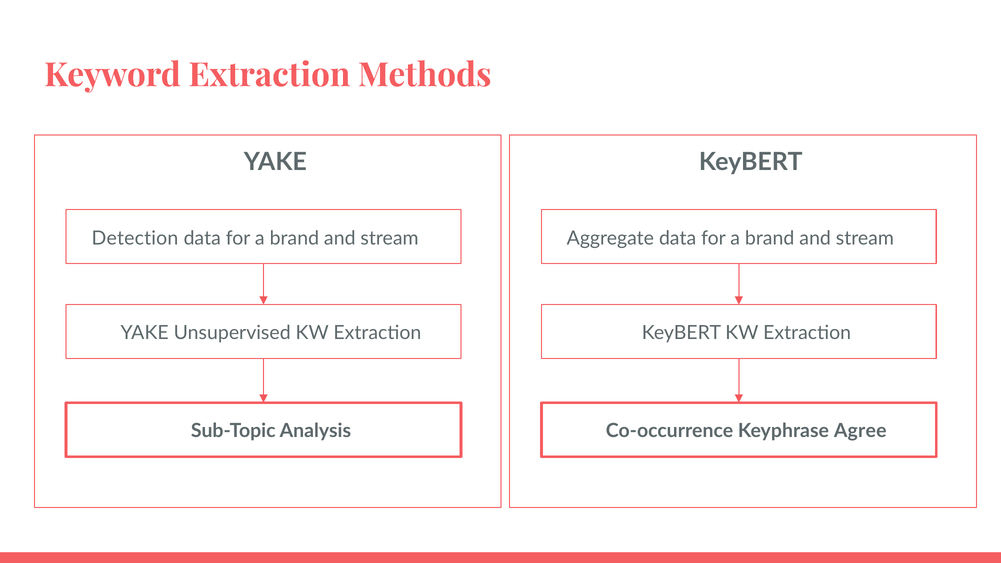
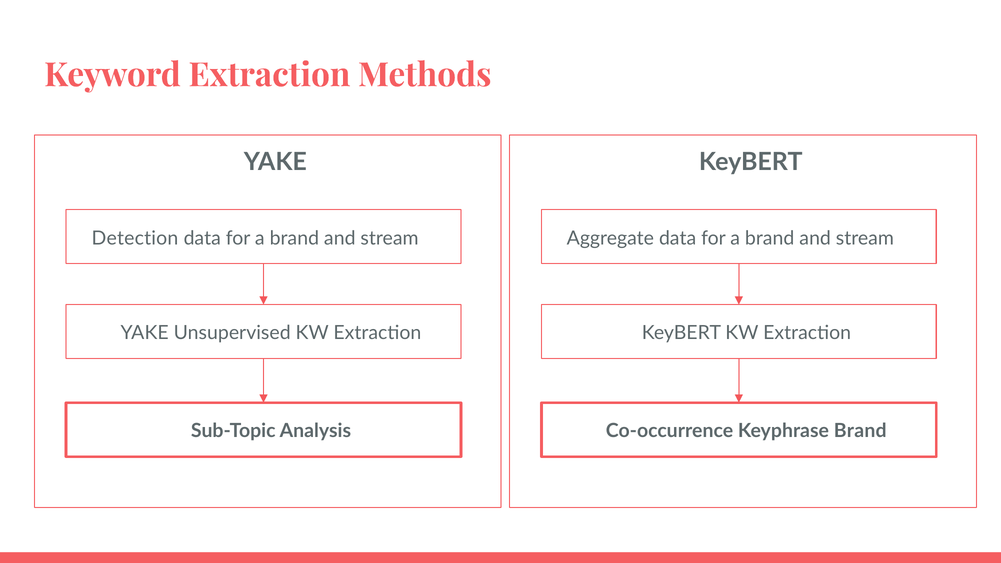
Keyphrase Agree: Agree -> Brand
